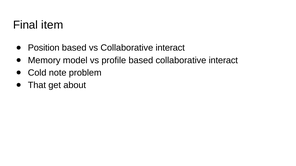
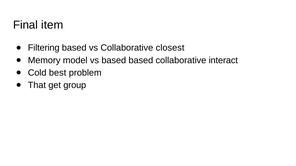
Position: Position -> Filtering
vs Collaborative interact: interact -> closest
vs profile: profile -> based
note: note -> best
about: about -> group
